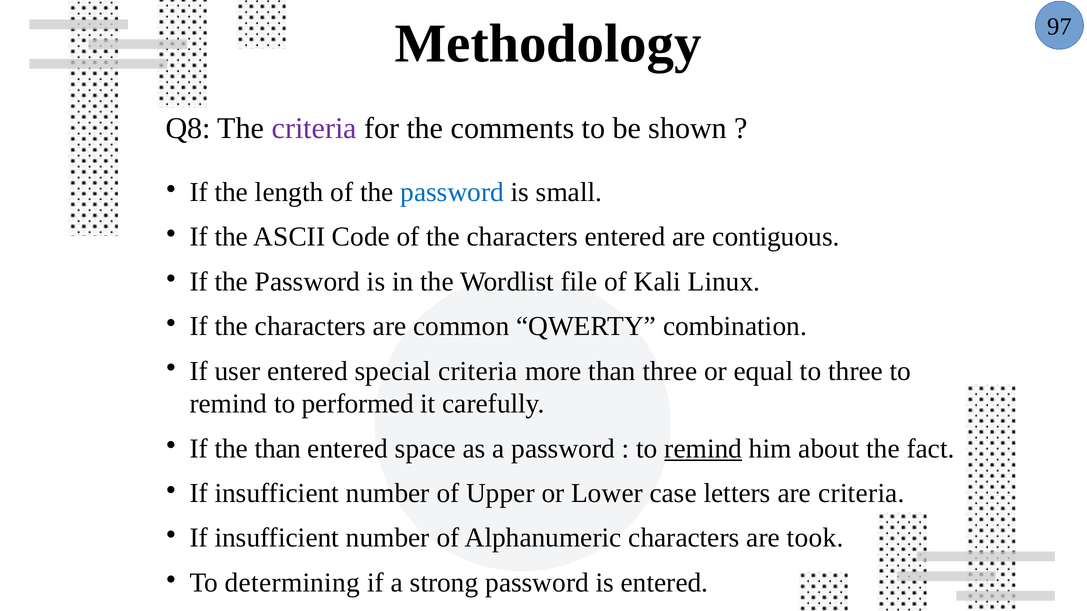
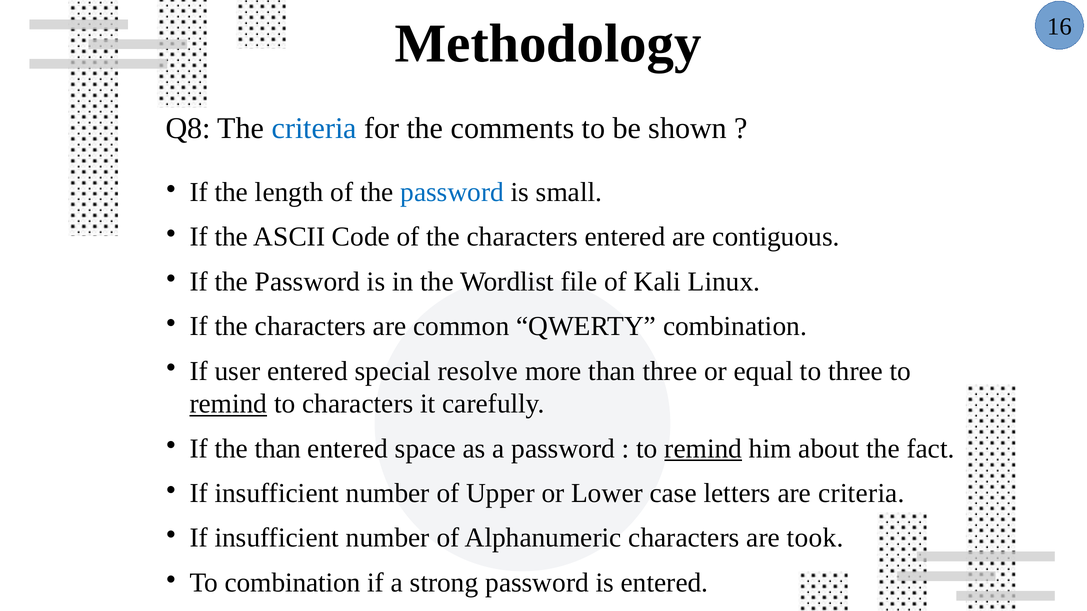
97: 97 -> 16
criteria at (314, 128) colour: purple -> blue
special criteria: criteria -> resolve
remind at (228, 404) underline: none -> present
to performed: performed -> characters
To determining: determining -> combination
